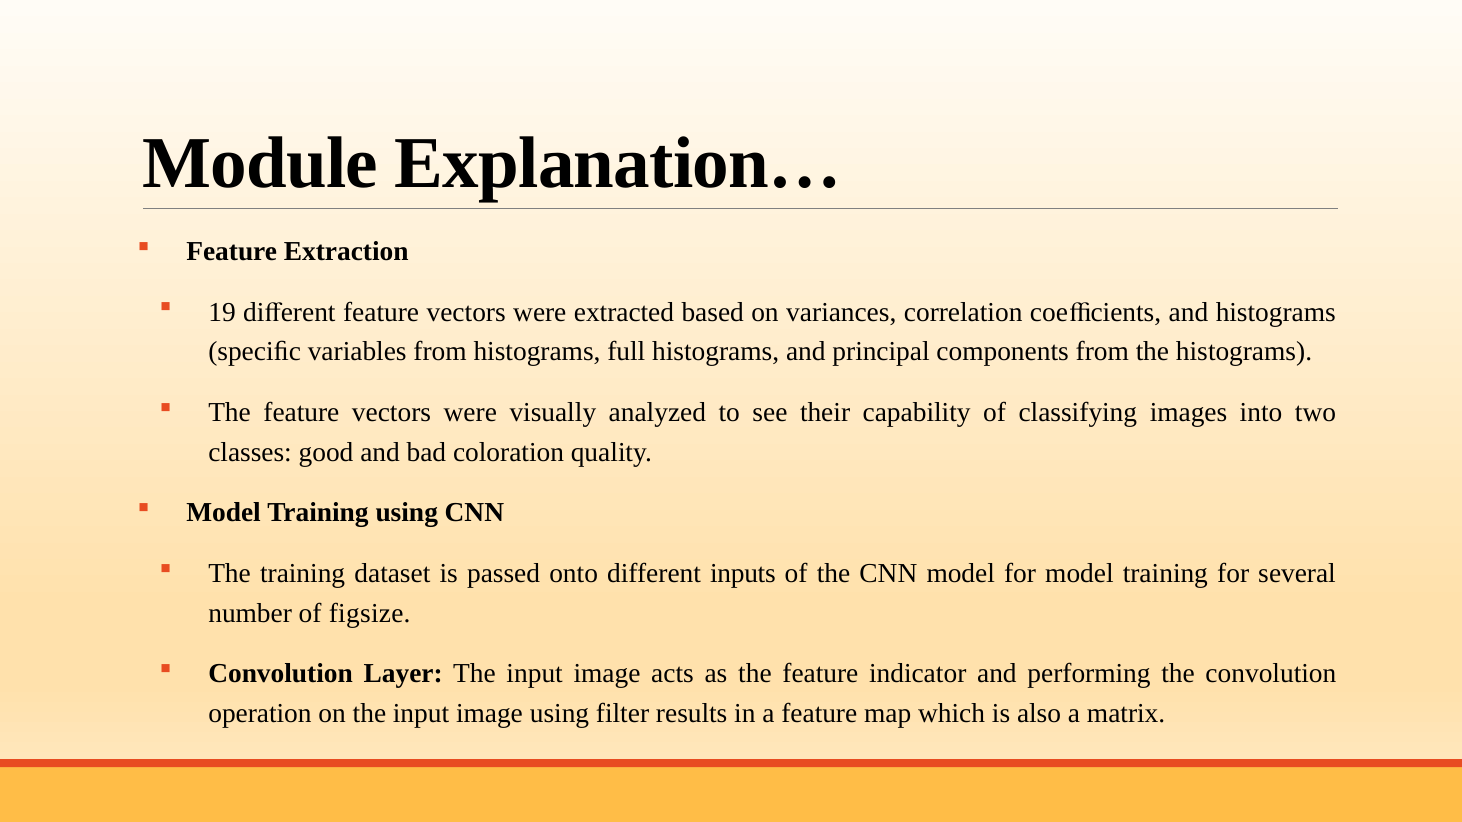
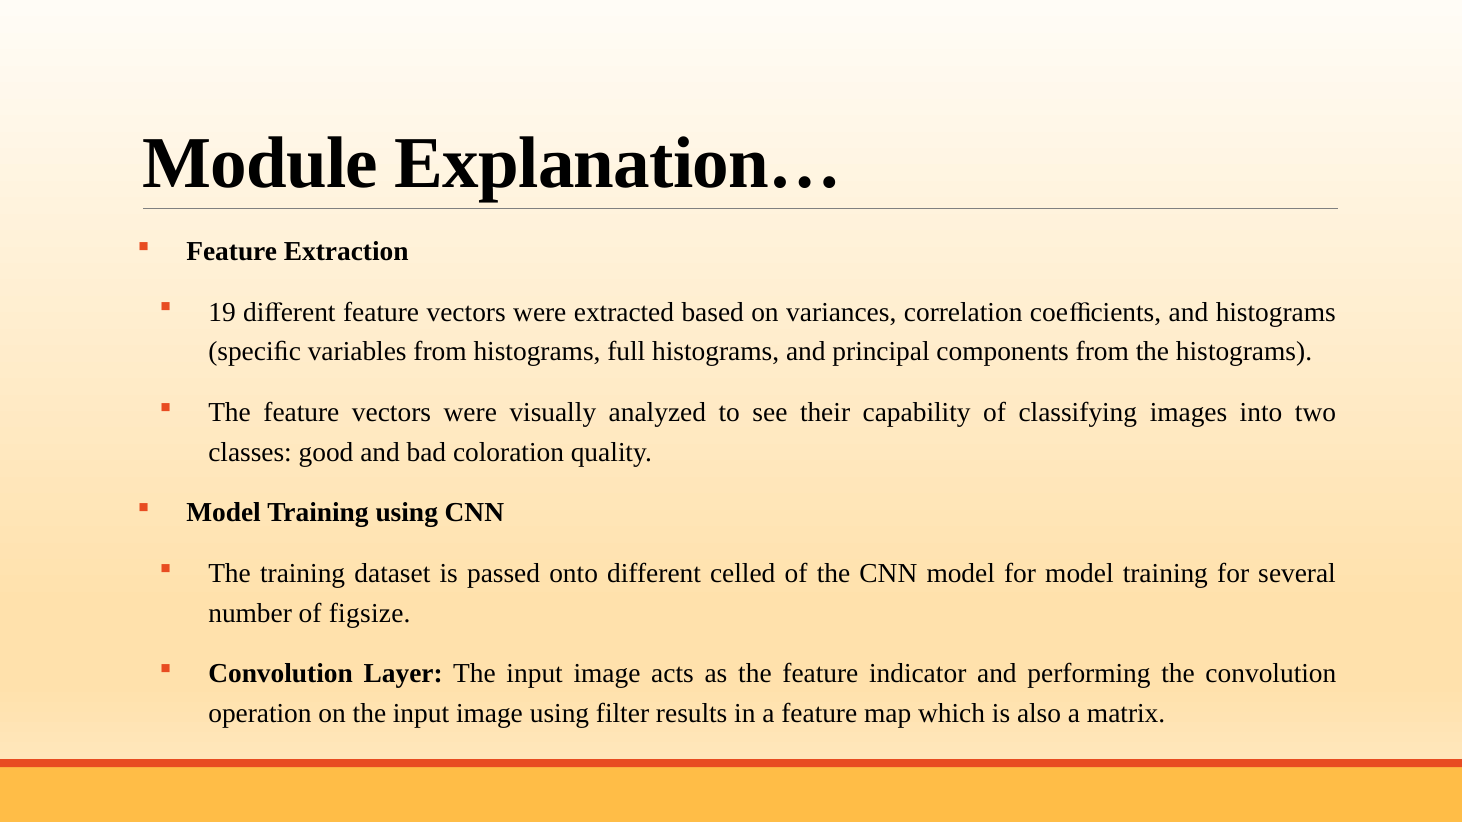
inputs: inputs -> celled
